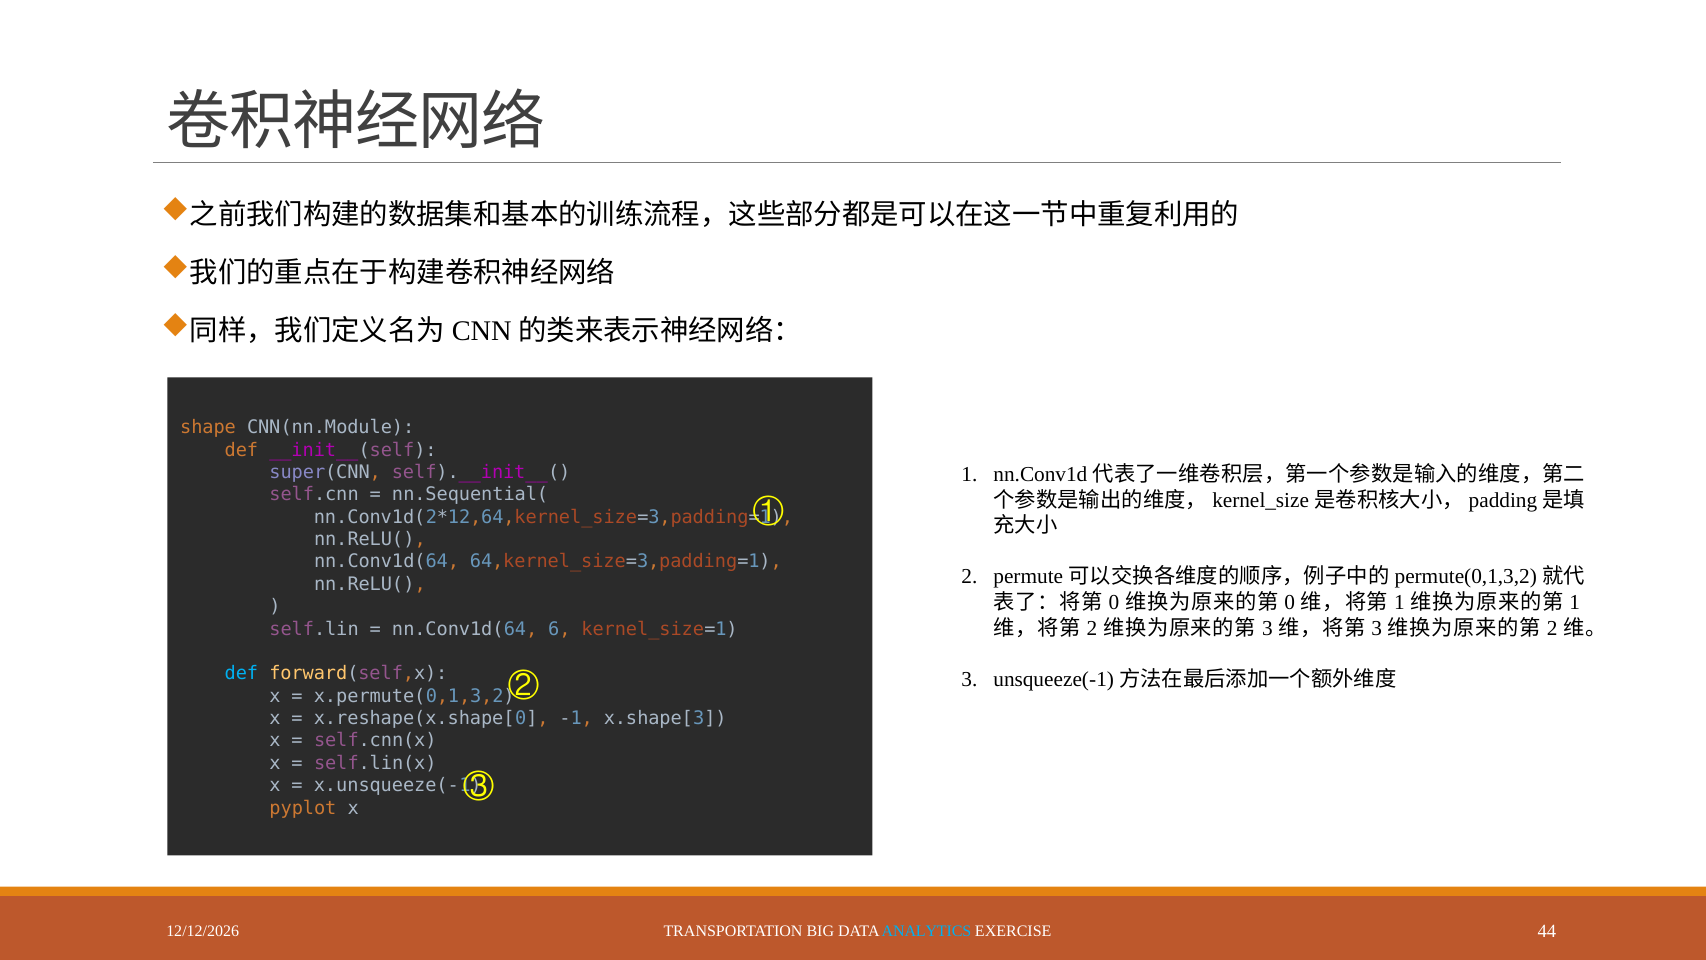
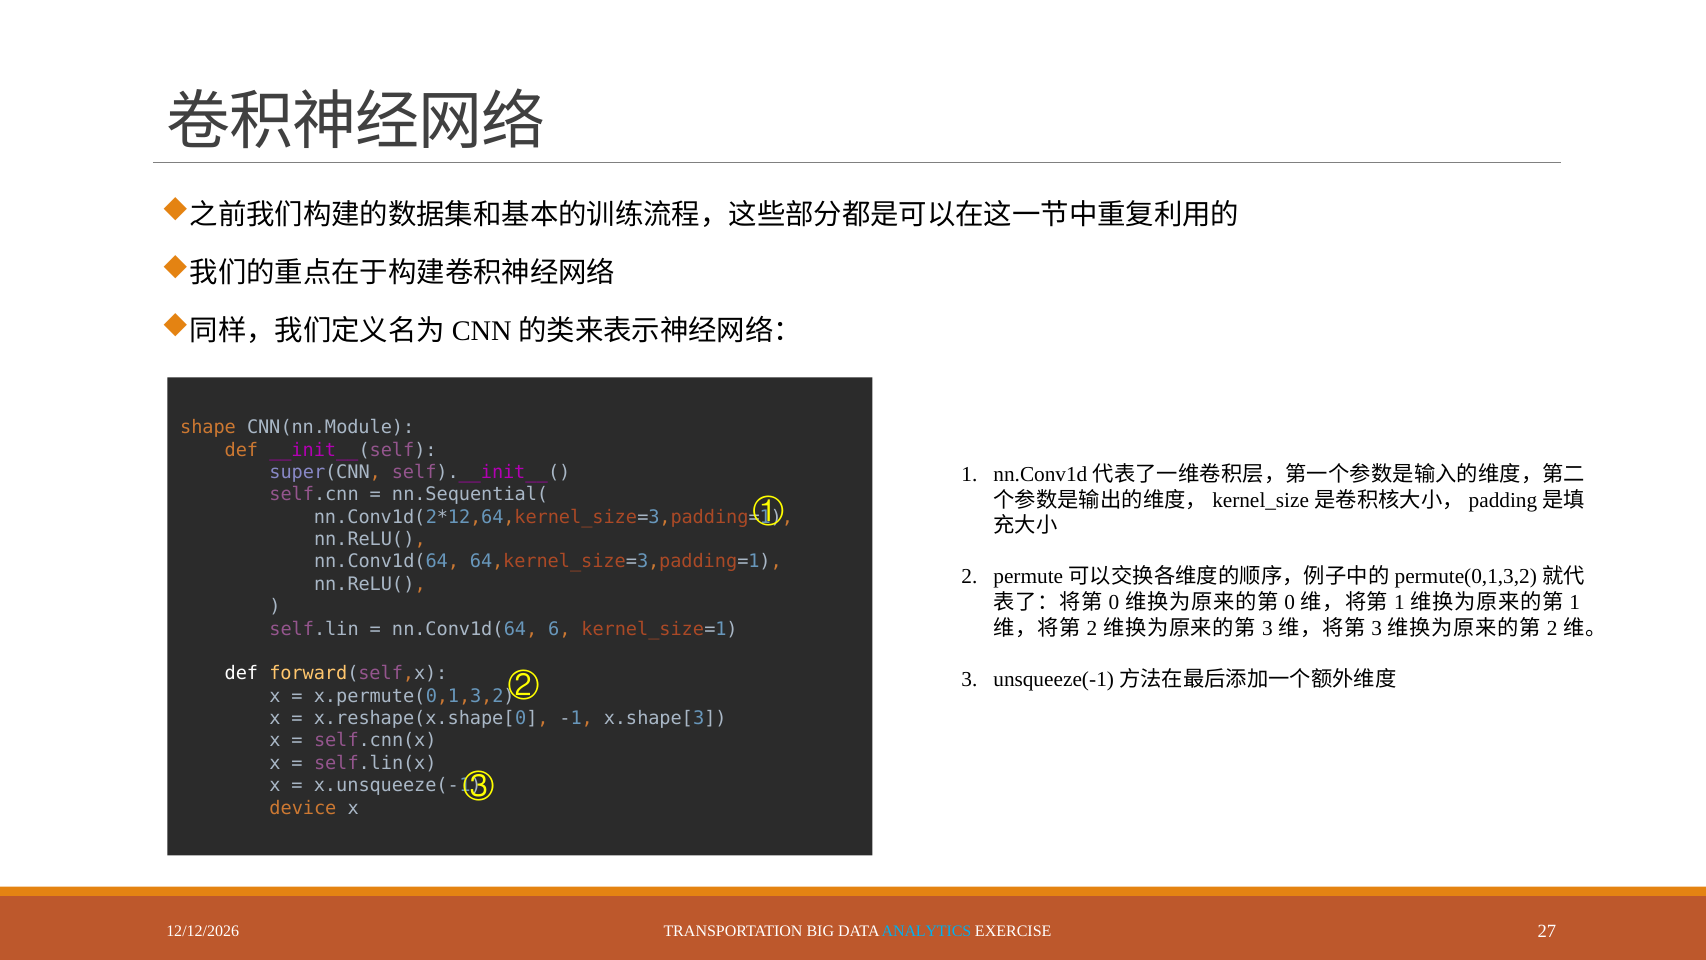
def at (241, 673) colour: light blue -> white
pyplot: pyplot -> device
44: 44 -> 27
